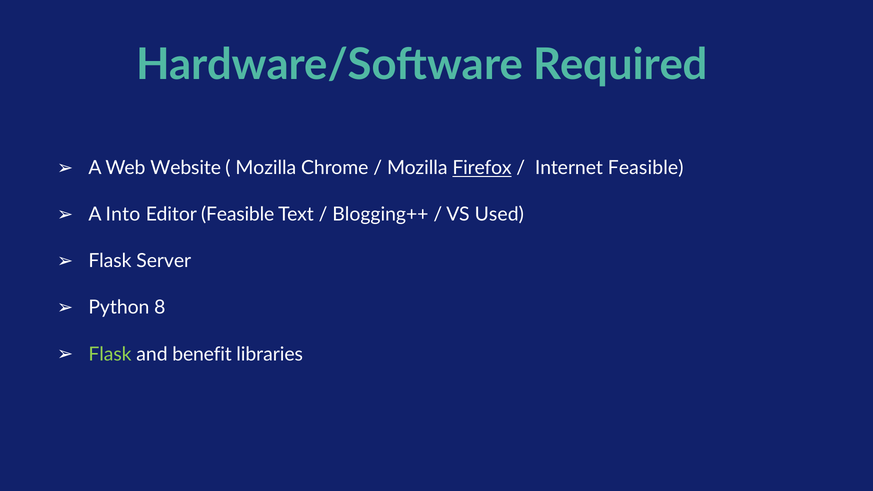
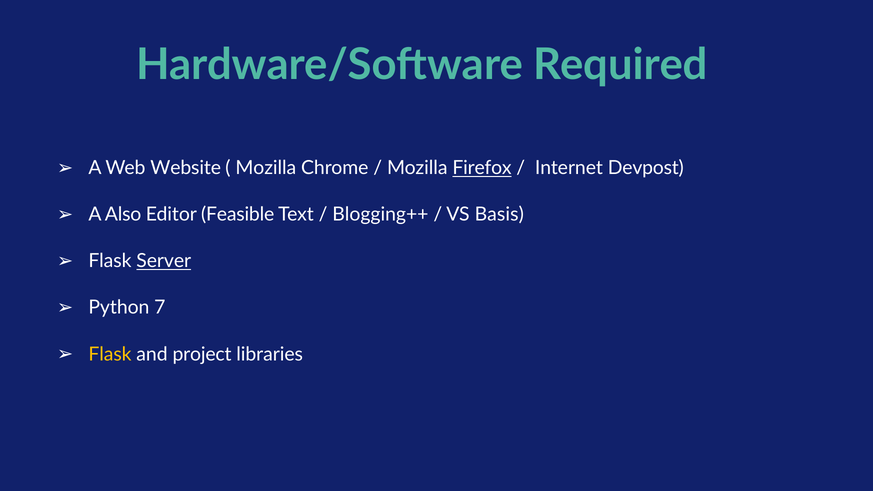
Internet Feasible: Feasible -> Devpost
Into: Into -> Also
Used: Used -> Basis
Server underline: none -> present
8: 8 -> 7
Flask at (110, 354) colour: light green -> yellow
benefit: benefit -> project
